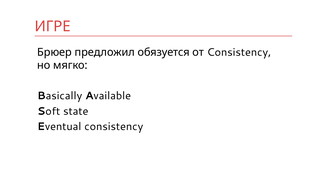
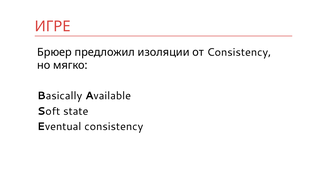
обязуется: обязуется -> изоляции
